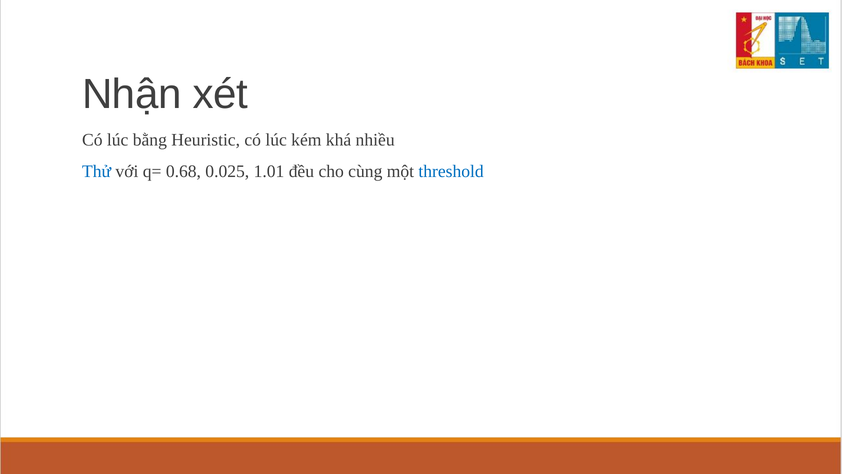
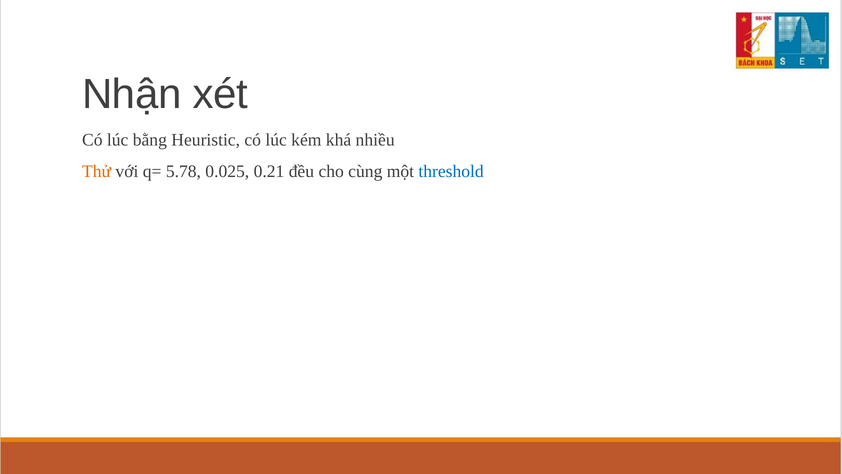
Thử colour: blue -> orange
0.68: 0.68 -> 5.78
1.01: 1.01 -> 0.21
